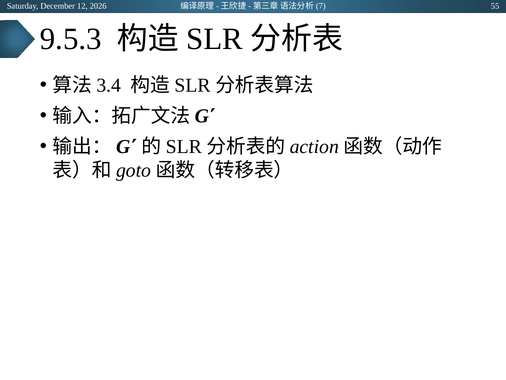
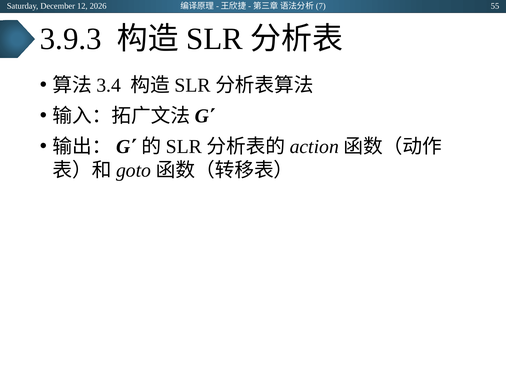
9.5.3: 9.5.3 -> 3.9.3
